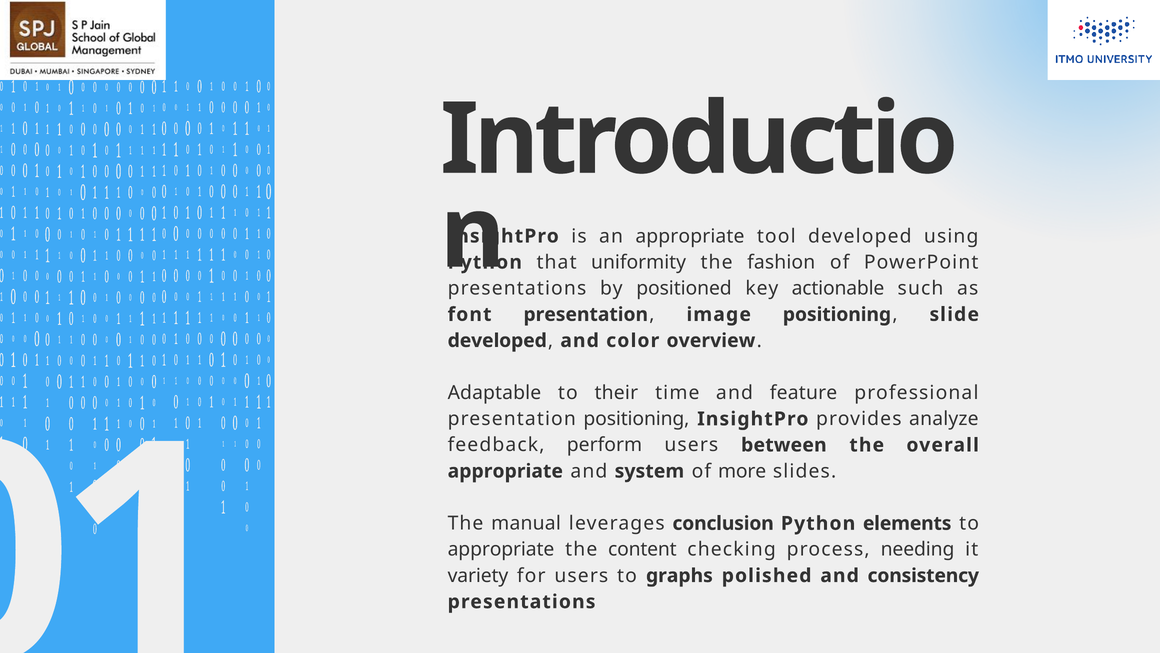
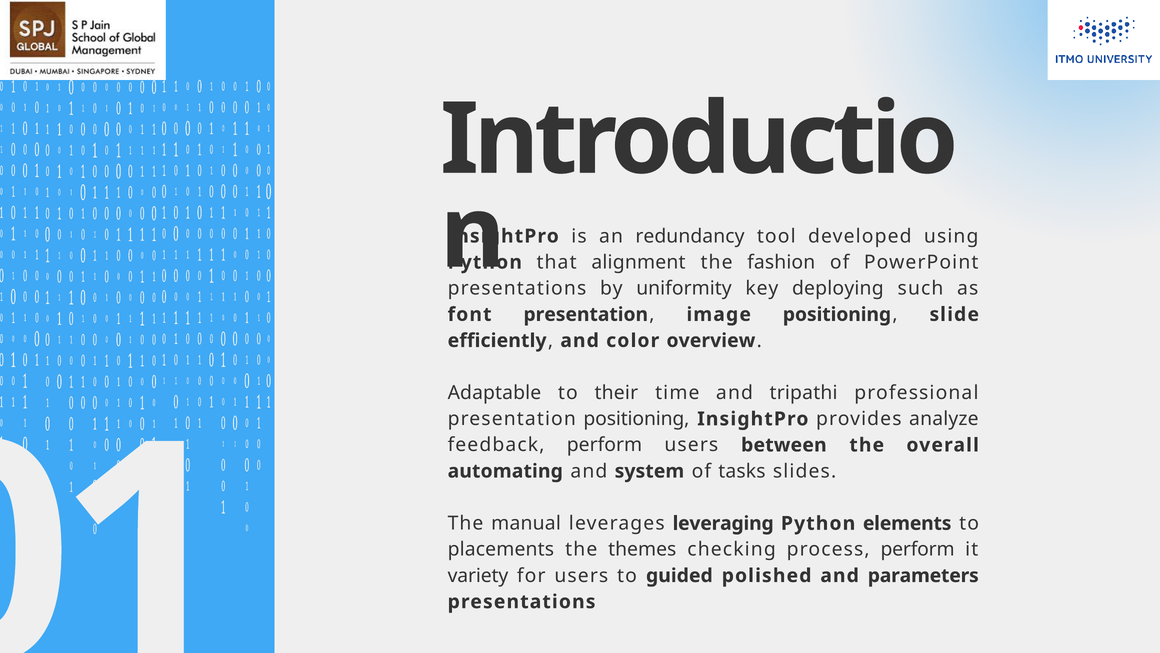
an appropriate: appropriate -> redundancy
uniformity: uniformity -> alignment
positioned: positioned -> uniformity
actionable: actionable -> deploying
developed at (497, 340): developed -> efficiently
feature: feature -> tripathi
appropriate at (505, 471): appropriate -> automating
more: more -> tasks
conclusion: conclusion -> leveraging
appropriate at (501, 549): appropriate -> placements
content: content -> themes
process needing: needing -> perform
graphs: graphs -> guided
consistency: consistency -> parameters
